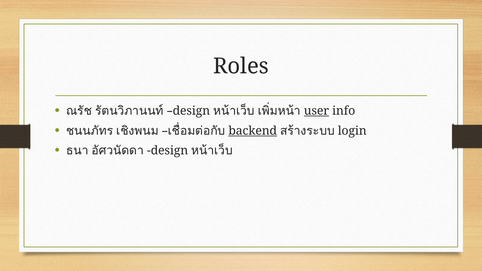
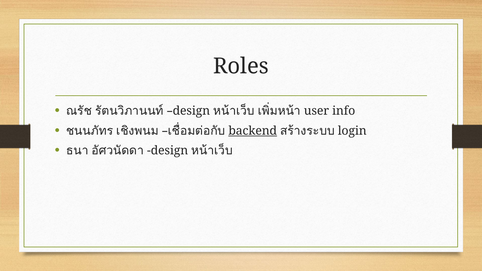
user underline: present -> none
